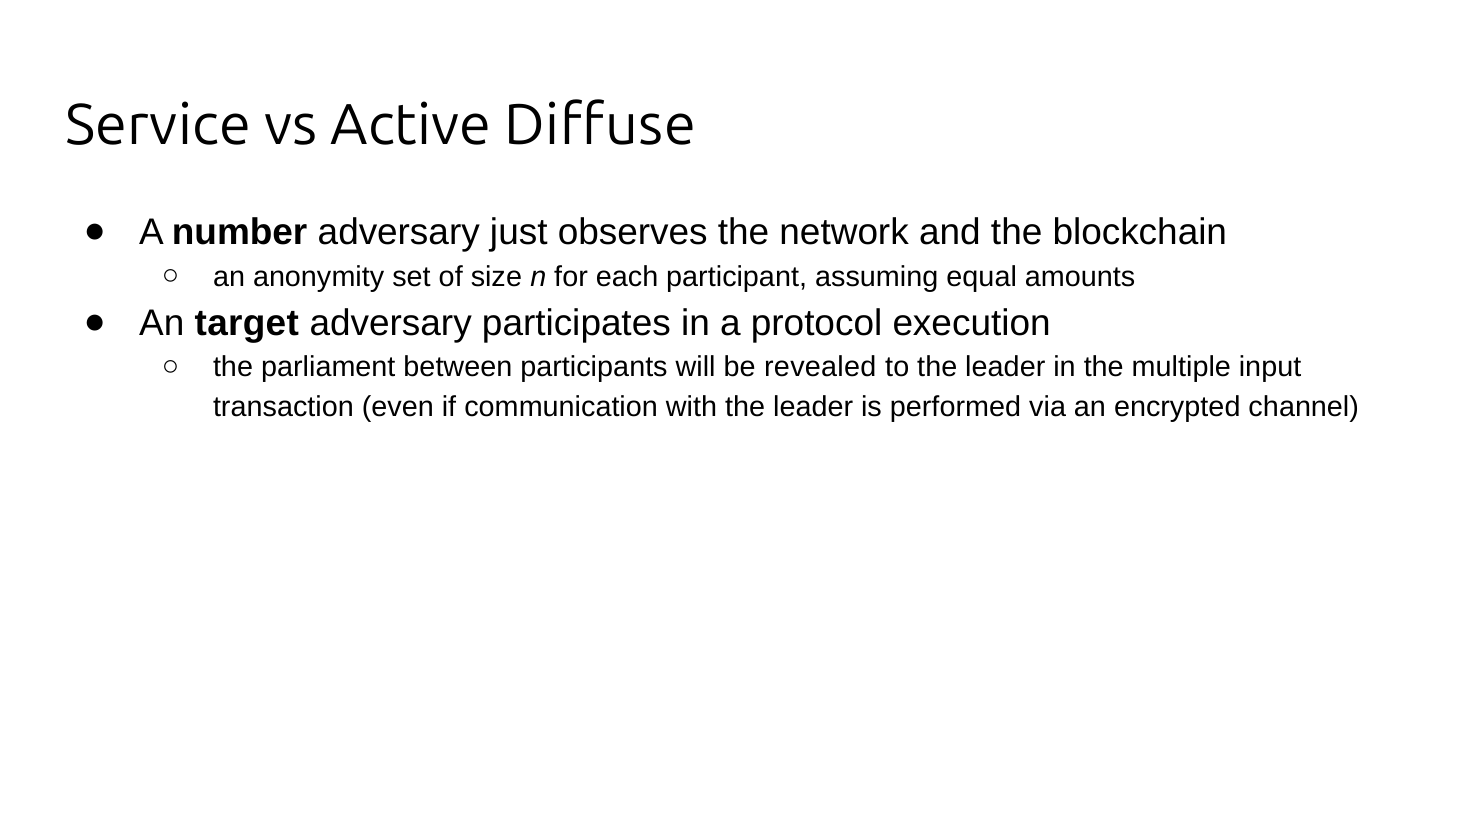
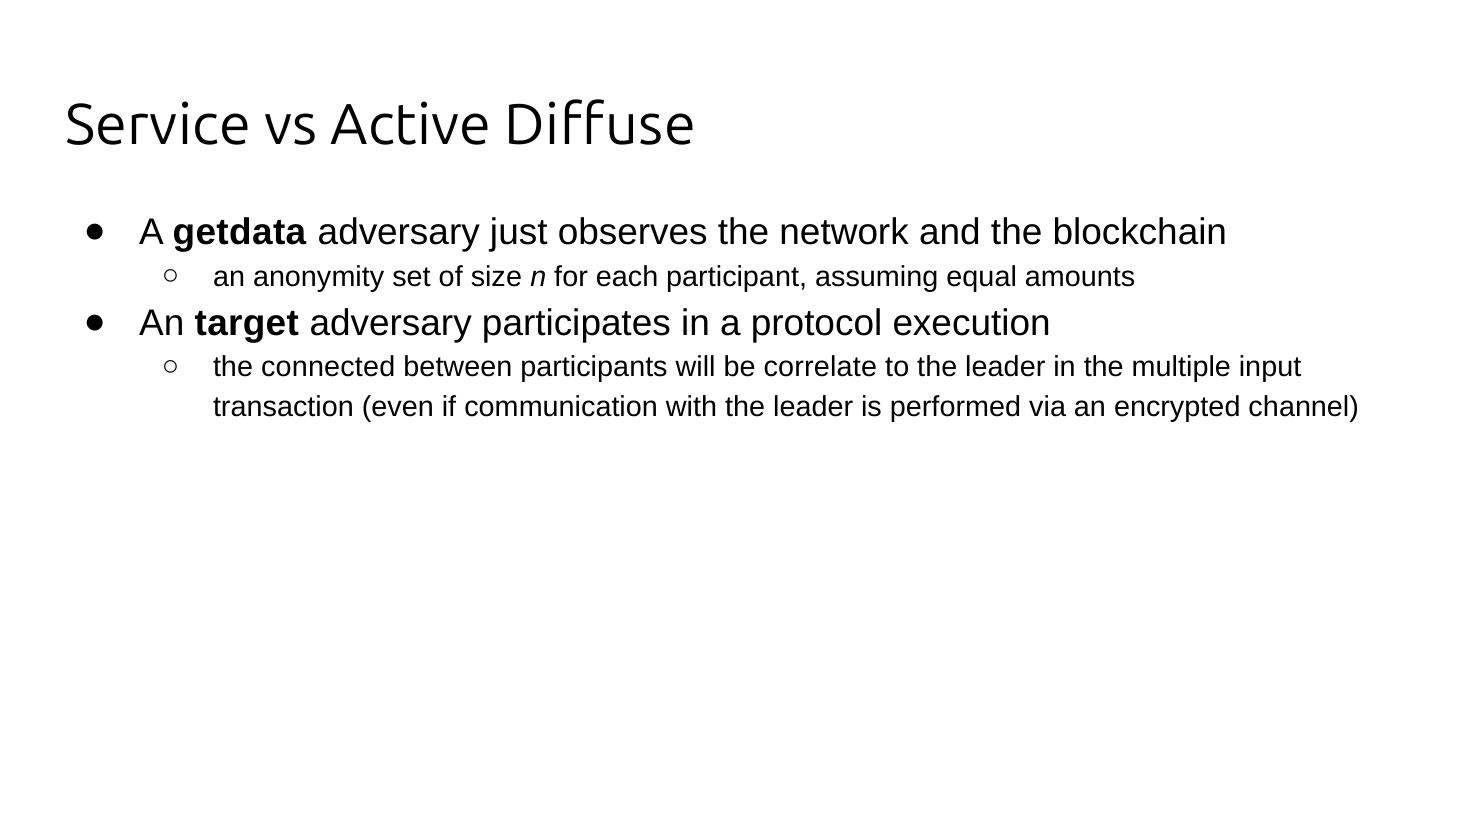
number: number -> getdata
parliament: parliament -> connected
revealed: revealed -> correlate
